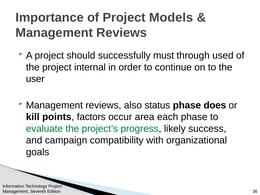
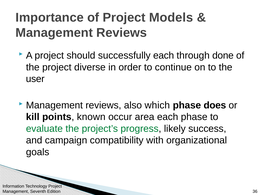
successfully must: must -> each
used: used -> done
internal: internal -> diverse
status: status -> which
factors: factors -> known
